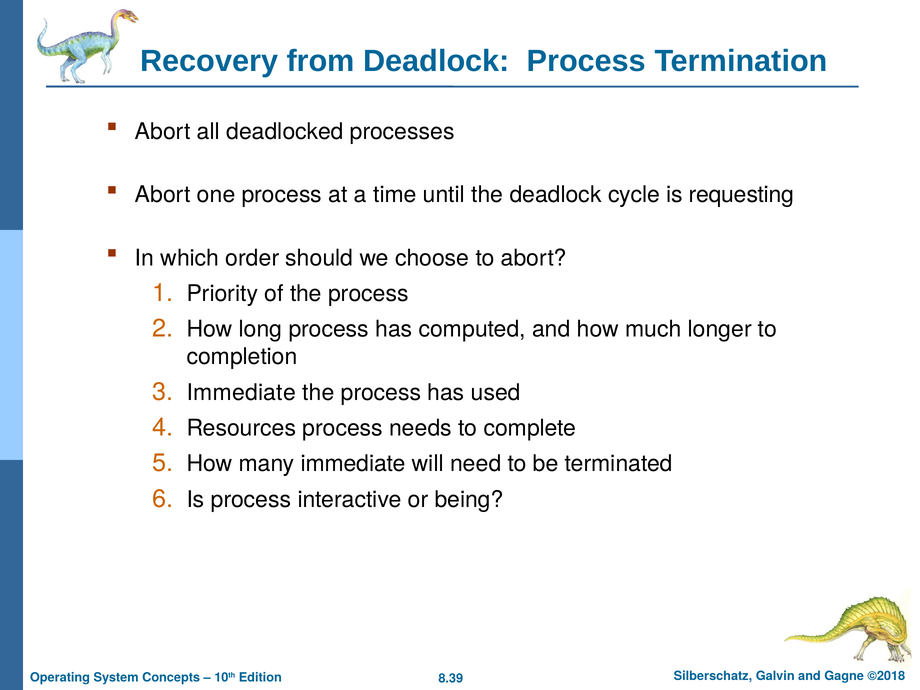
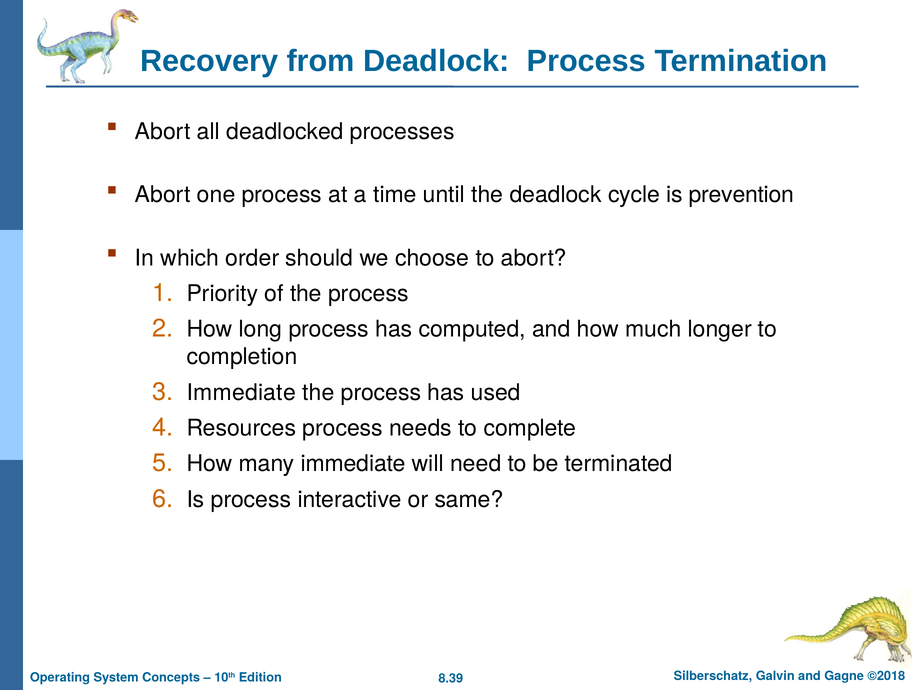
requesting: requesting -> prevention
being: being -> same
